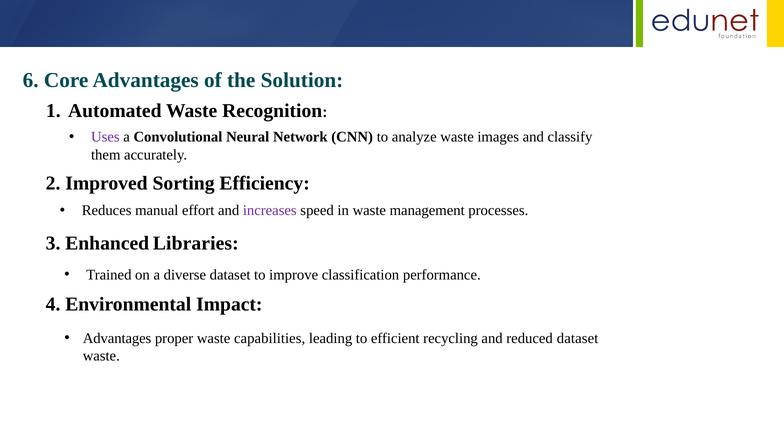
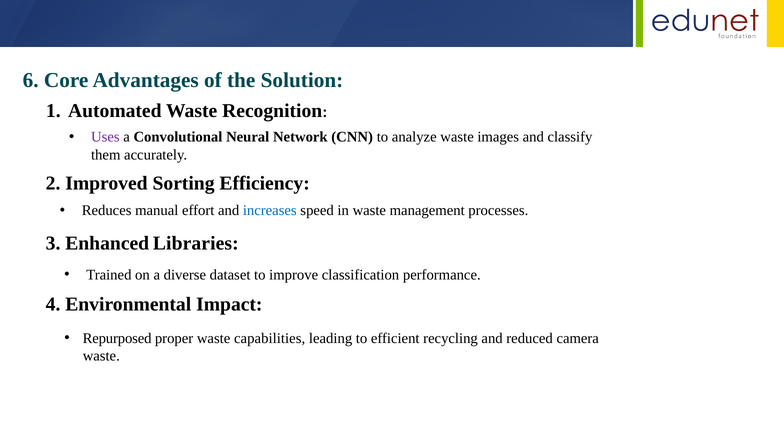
increases colour: purple -> blue
Advantages at (117, 338): Advantages -> Repurposed
reduced dataset: dataset -> camera
